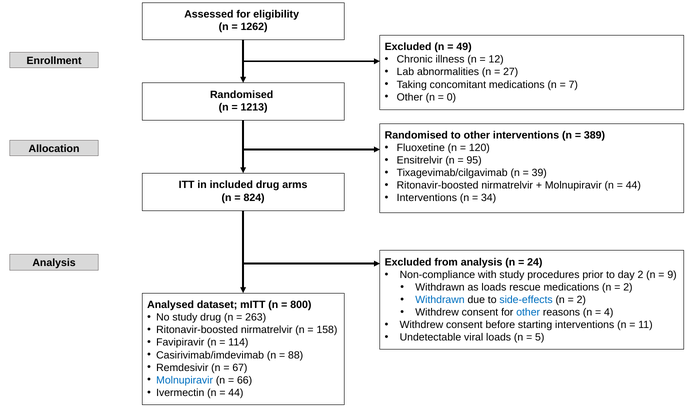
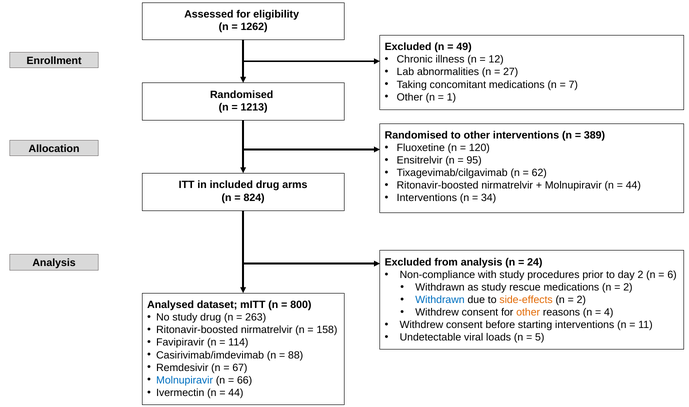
0: 0 -> 1
39: 39 -> 62
9: 9 -> 6
as loads: loads -> study
side-effects colour: blue -> orange
other at (528, 312) colour: blue -> orange
